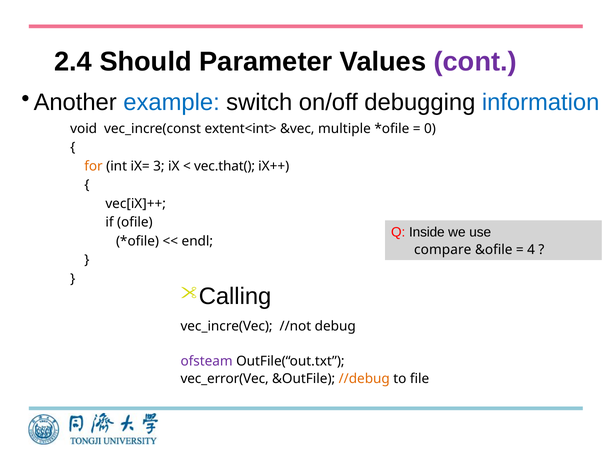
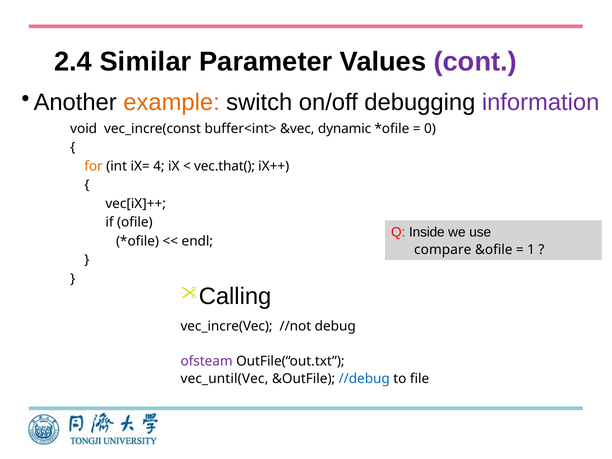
Should: Should -> Similar
example colour: blue -> orange
information colour: blue -> purple
extent<int>: extent<int> -> buffer<int>
multiple: multiple -> dynamic
3: 3 -> 4
4: 4 -> 1
vec_error(Vec: vec_error(Vec -> vec_until(Vec
//debug colour: orange -> blue
